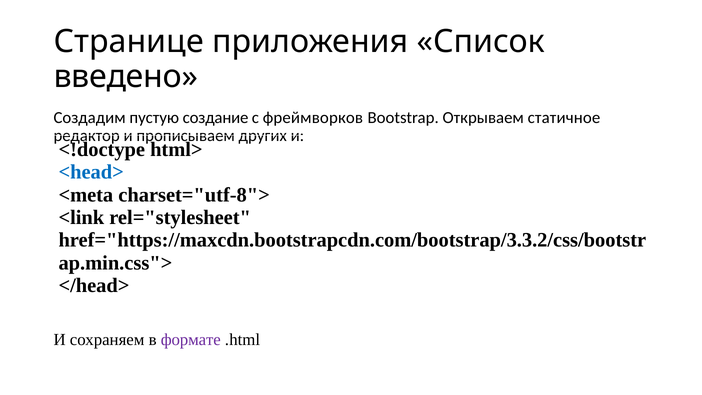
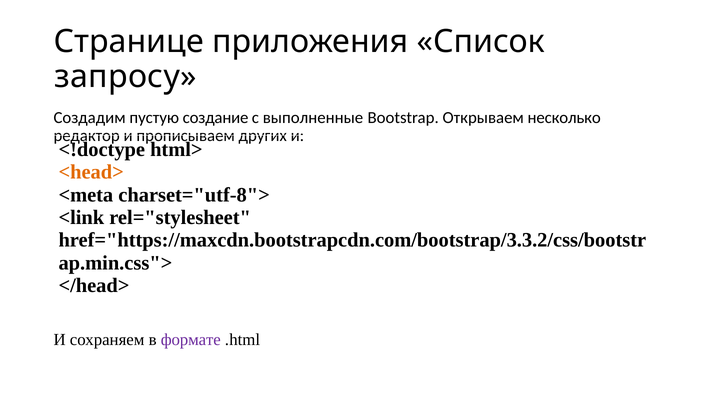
введено: введено -> запросу
фреймворков: фреймворков -> выполненные
статичное: статичное -> несколько
<head> colour: blue -> orange
